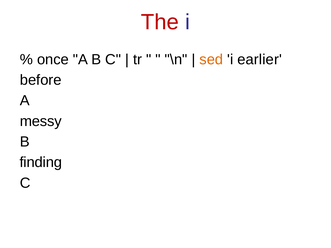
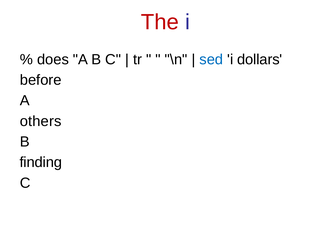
once: once -> does
sed colour: orange -> blue
earlier: earlier -> dollars
messy: messy -> others
